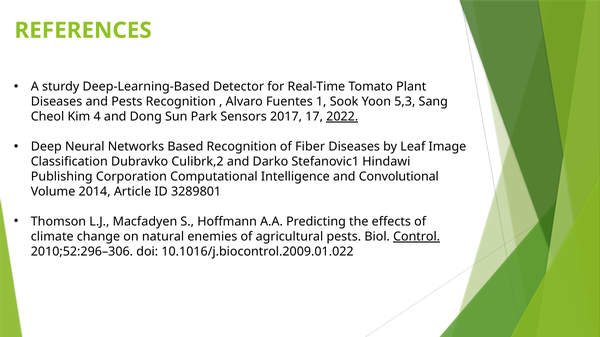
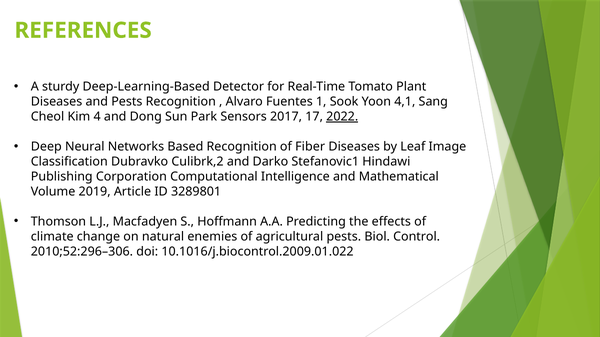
5,3: 5,3 -> 4,1
Convolutional: Convolutional -> Mathematical
2014: 2014 -> 2019
Control underline: present -> none
